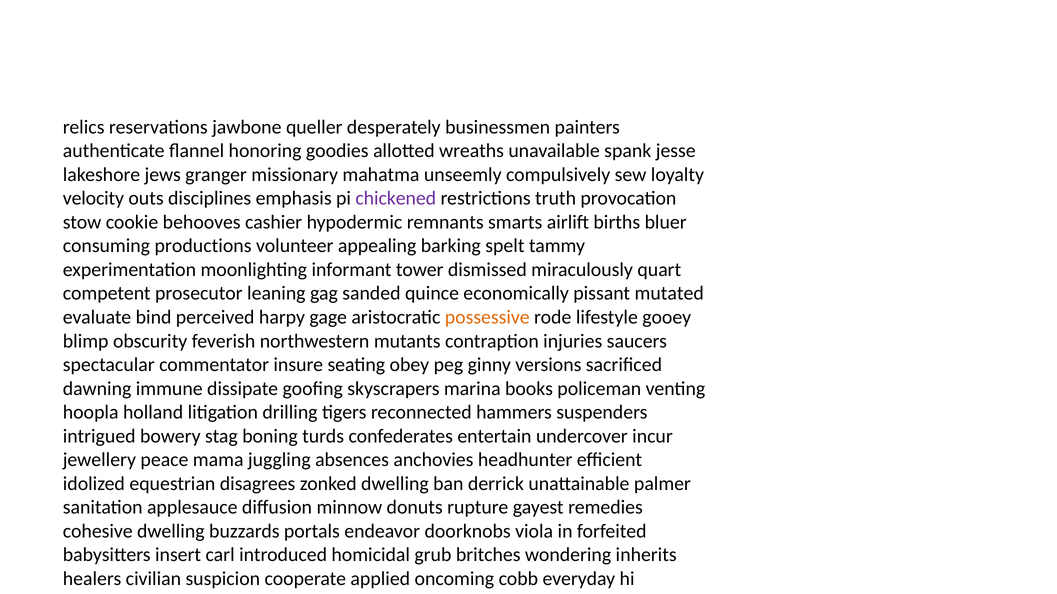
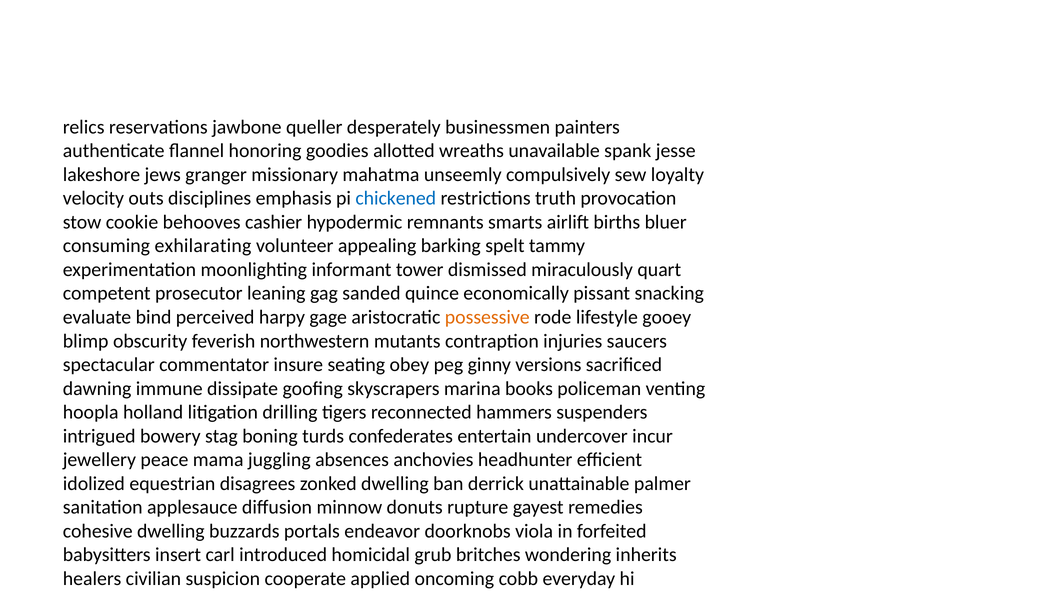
chickened colour: purple -> blue
productions: productions -> exhilarating
mutated: mutated -> snacking
